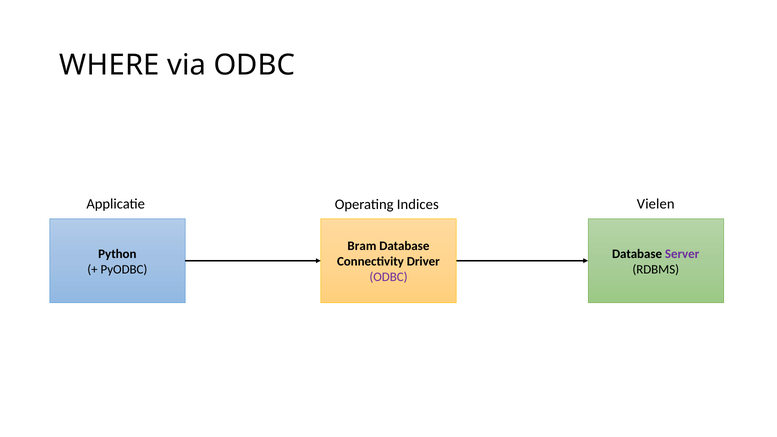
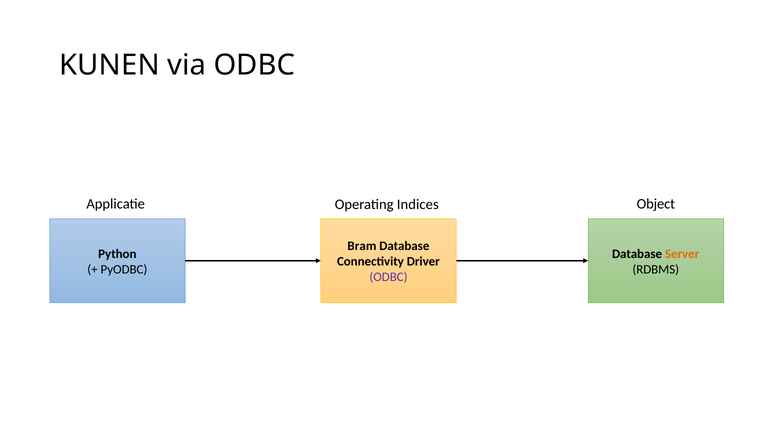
WHERE: WHERE -> KUNEN
Vielen: Vielen -> Object
Server colour: purple -> orange
